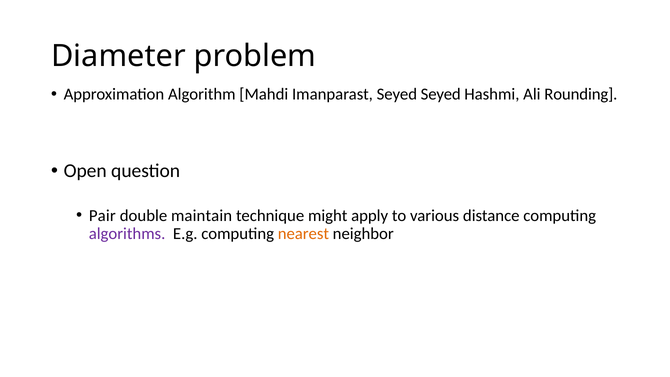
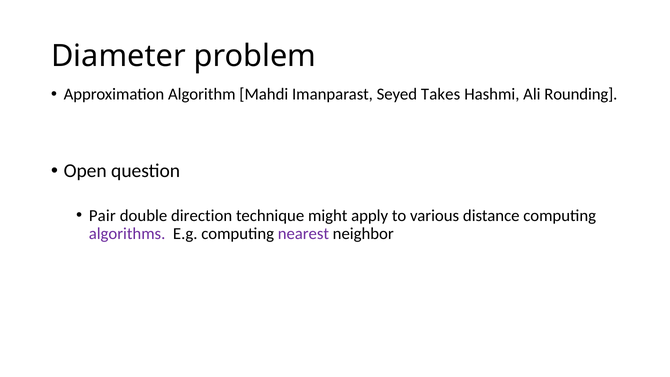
Seyed Seyed: Seyed -> Takes
maintain: maintain -> direction
nearest colour: orange -> purple
